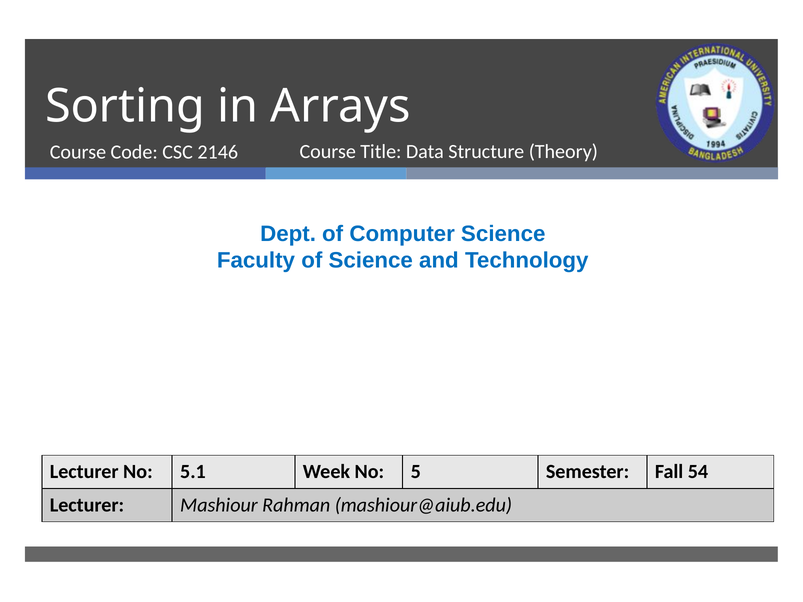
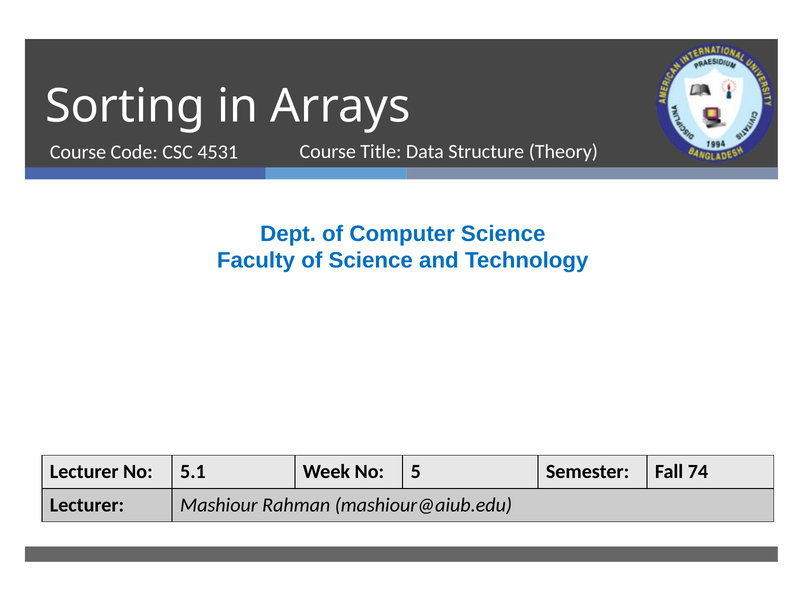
2146: 2146 -> 4531
54: 54 -> 74
